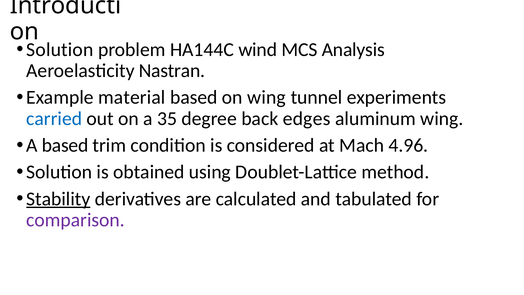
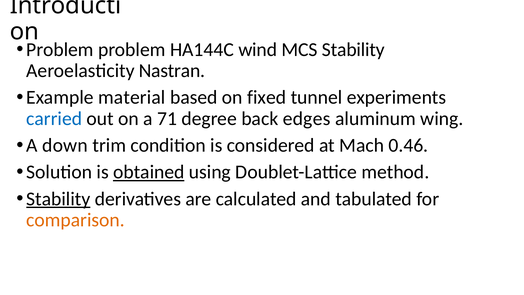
Solution at (60, 49): Solution -> Problem
MCS Analysis: Analysis -> Stability
on wing: wing -> fixed
35: 35 -> 71
A based: based -> down
4.96: 4.96 -> 0.46
obtained underline: none -> present
comparison colour: purple -> orange
